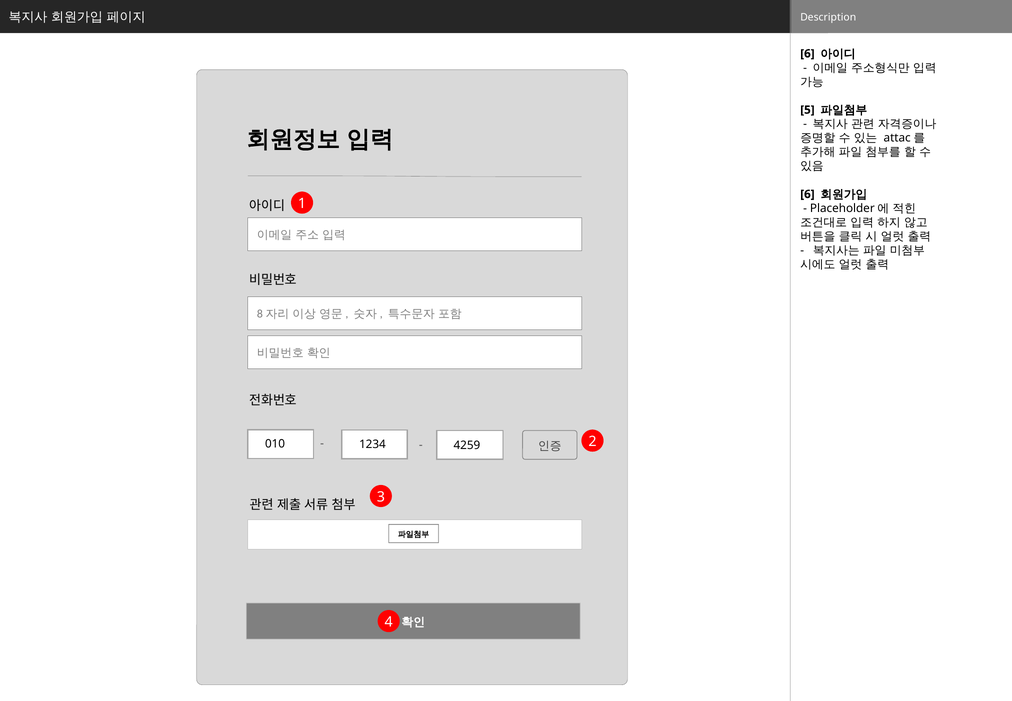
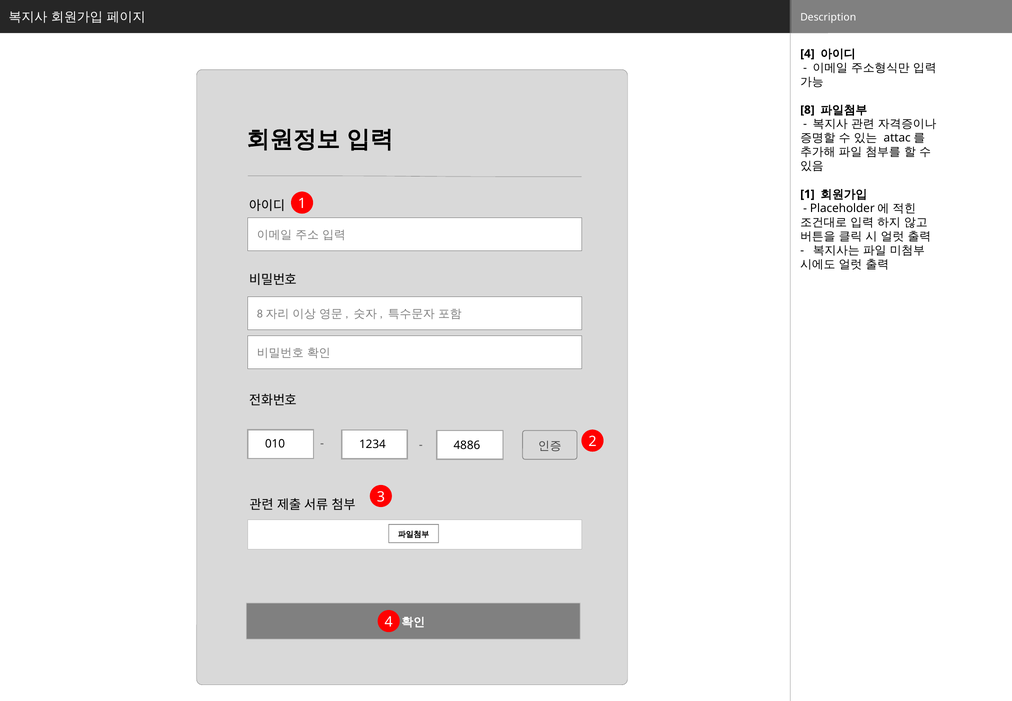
6 at (807, 54): 6 -> 4
5: 5 -> 8
6 at (807, 194): 6 -> 1
4259: 4259 -> 4886
